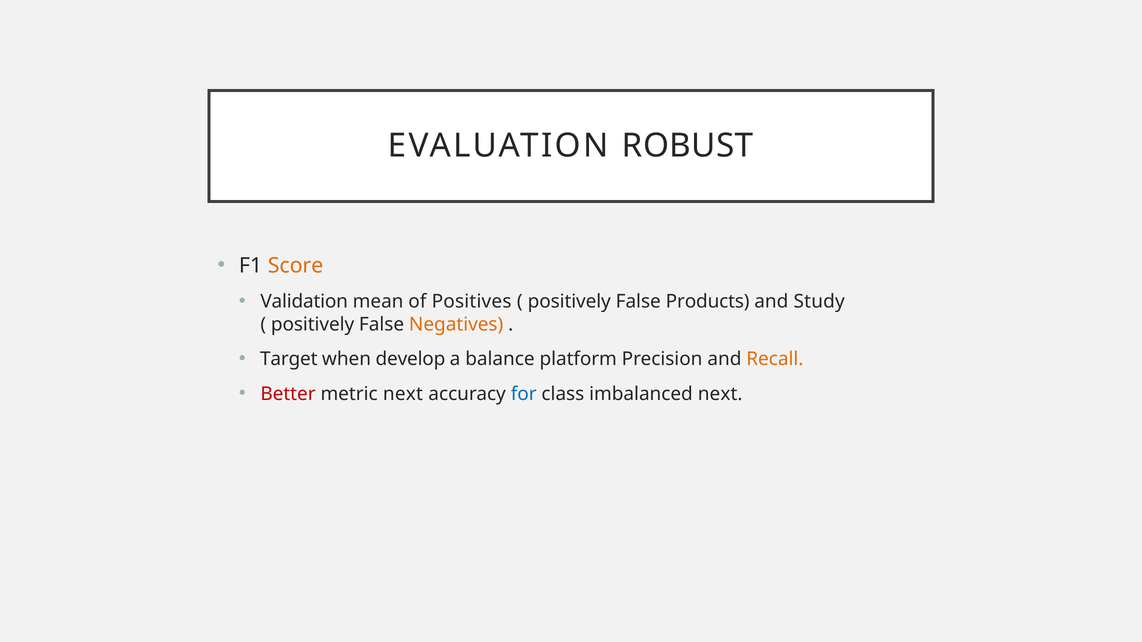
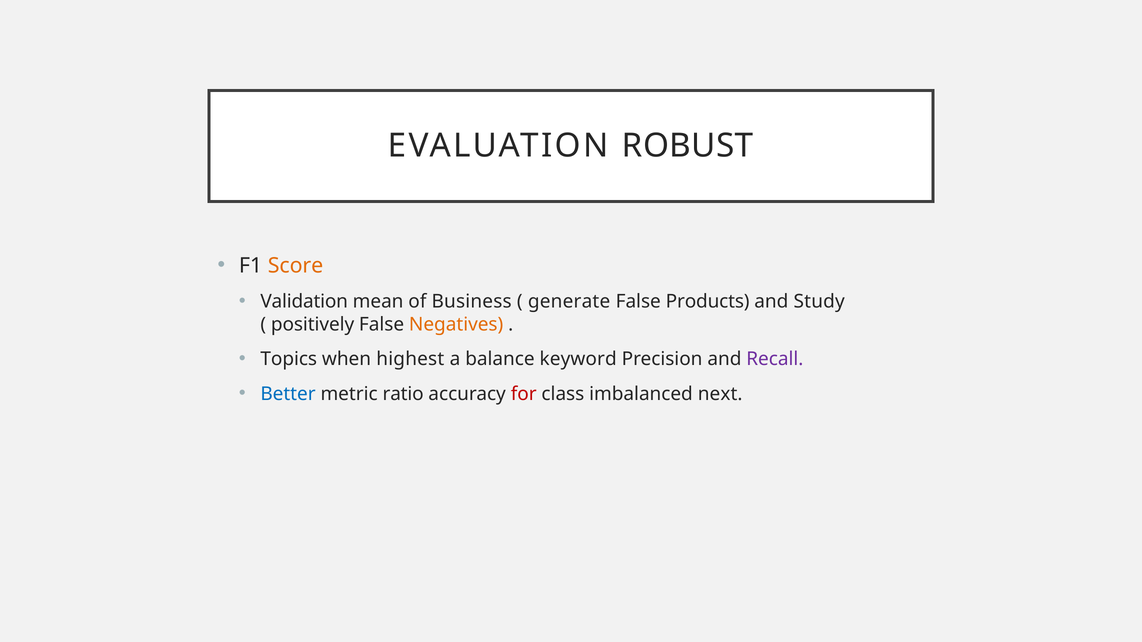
Positives: Positives -> Business
positively at (569, 302): positively -> generate
Target: Target -> Topics
develop: develop -> highest
platform: platform -> keyword
Recall colour: orange -> purple
Better colour: red -> blue
metric next: next -> ratio
for colour: blue -> red
